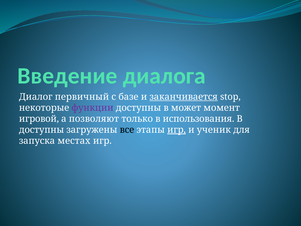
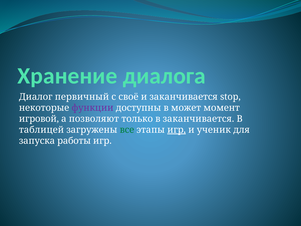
Введение: Введение -> Хранение
базе: базе -> своё
заканчивается at (184, 97) underline: present -> none
в использования: использования -> заканчивается
доступны at (42, 130): доступны -> таблицей
все colour: black -> green
местах: местах -> работы
